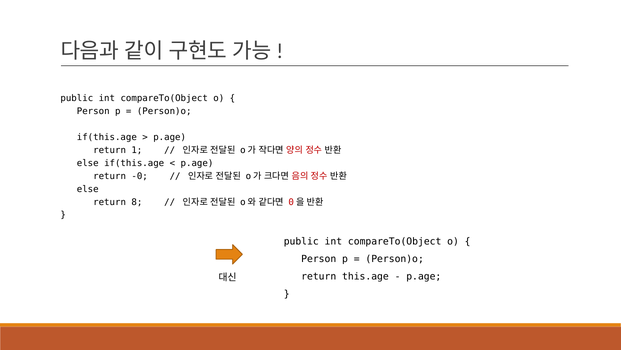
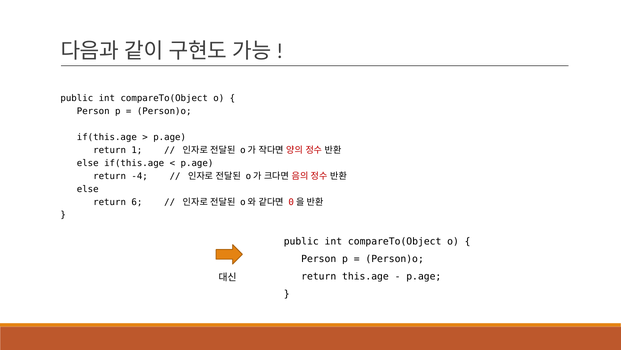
-0: -0 -> -4
8: 8 -> 6
